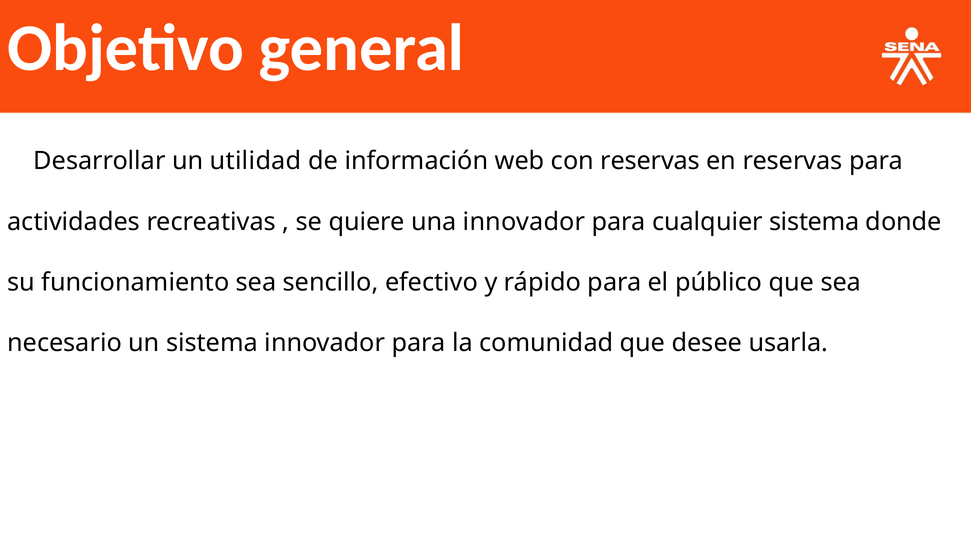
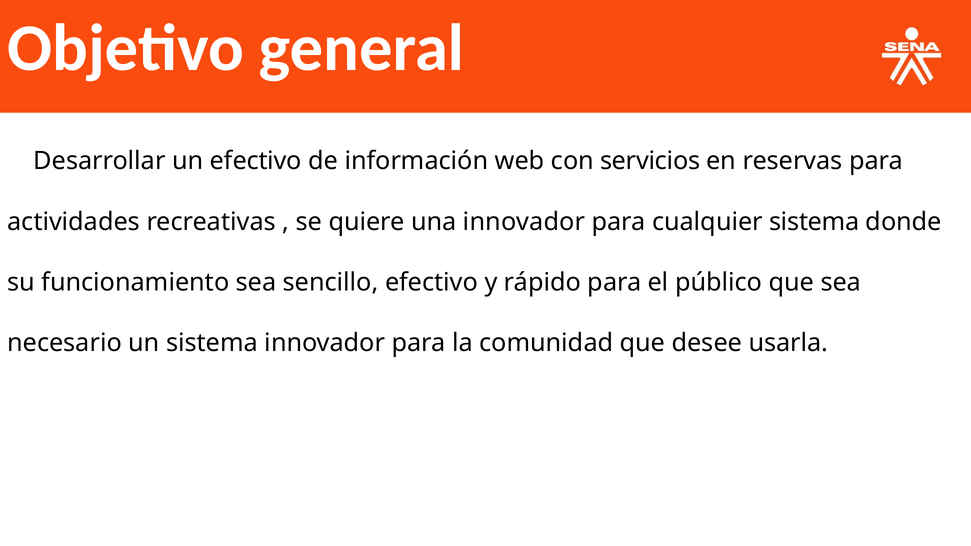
un utilidad: utilidad -> efectivo
con reservas: reservas -> servicios
